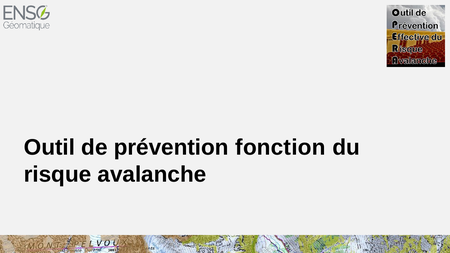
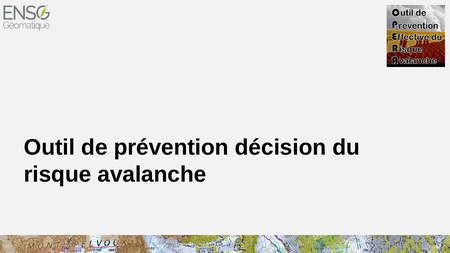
fonction: fonction -> décision
